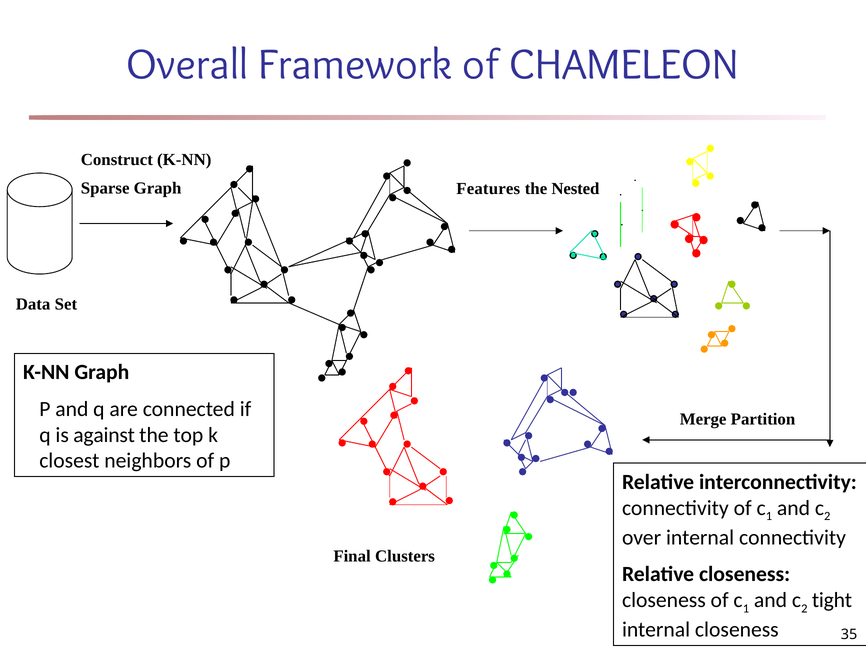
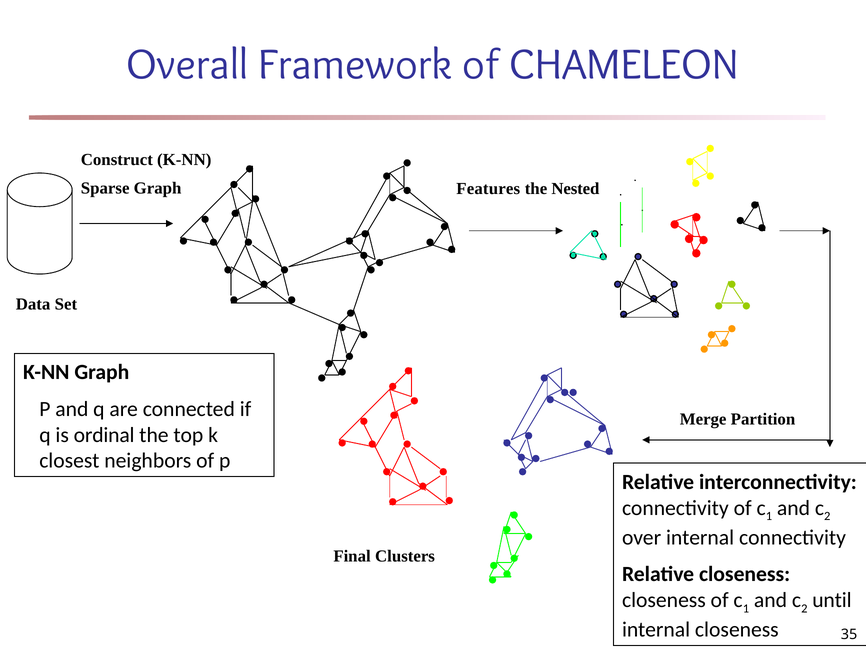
against: against -> ordinal
tight: tight -> until
